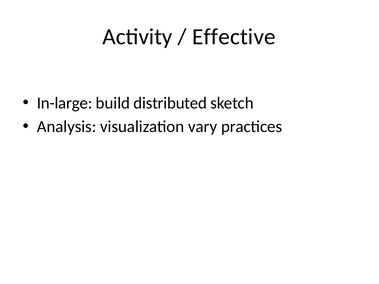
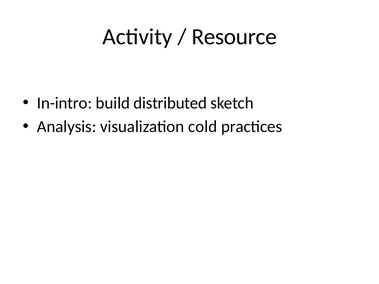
Effective: Effective -> Resource
In-large: In-large -> In-intro
vary: vary -> cold
